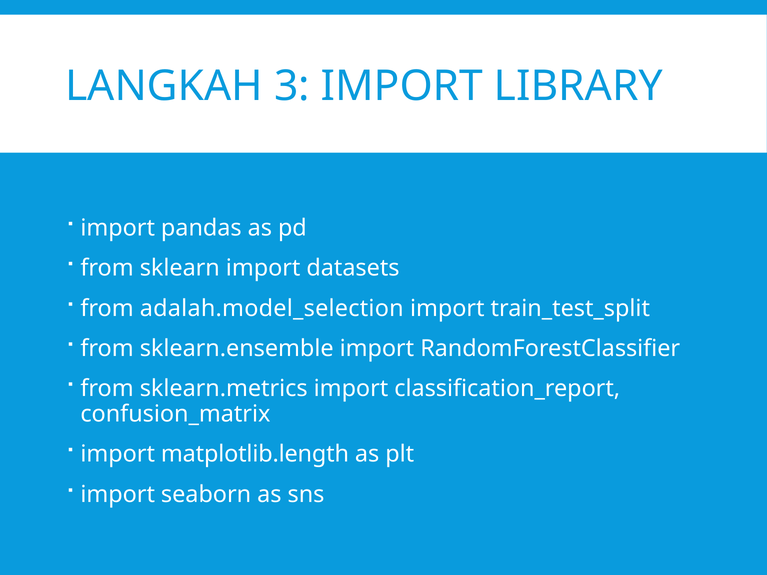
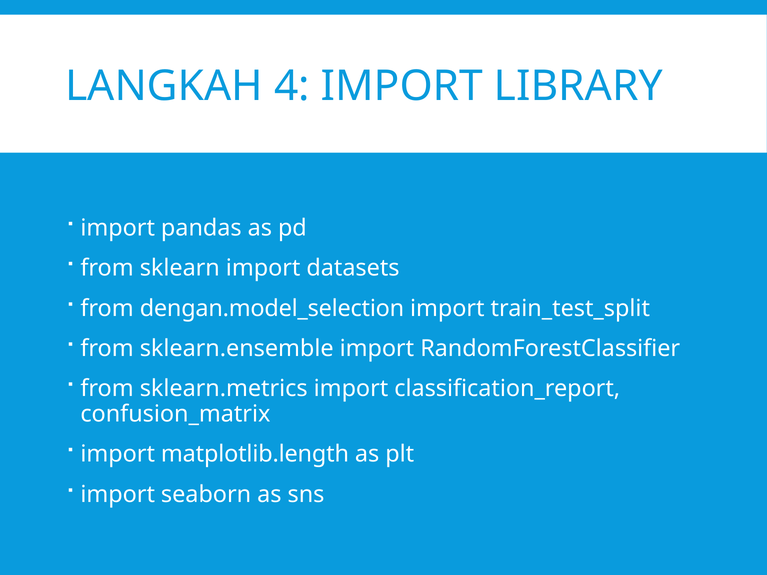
3: 3 -> 4
adalah.model_selection: adalah.model_selection -> dengan.model_selection
